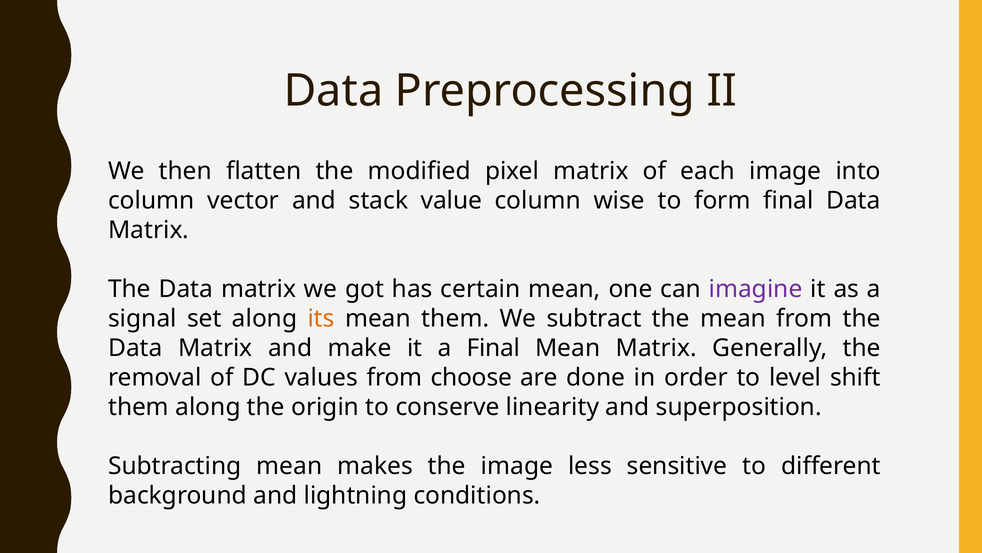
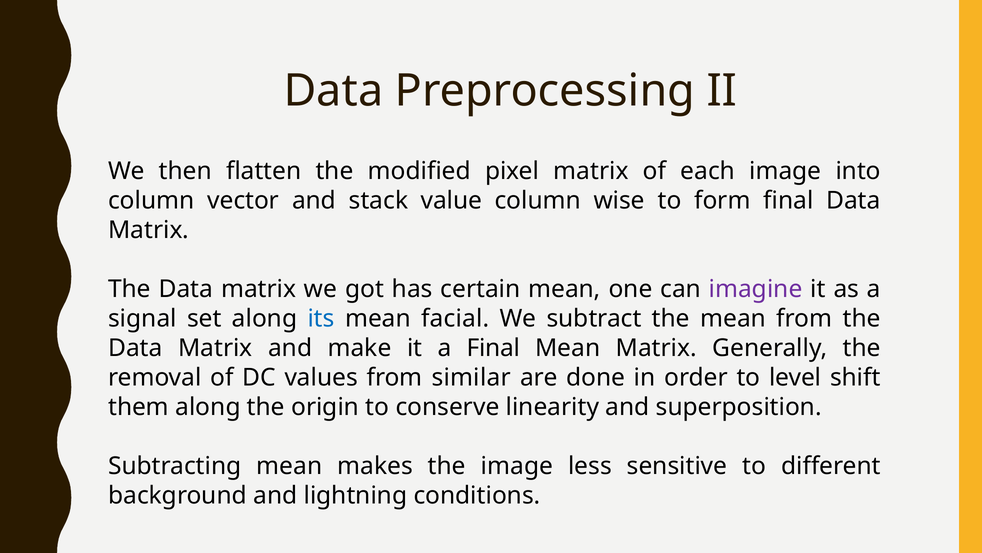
its colour: orange -> blue
mean them: them -> facial
choose: choose -> similar
